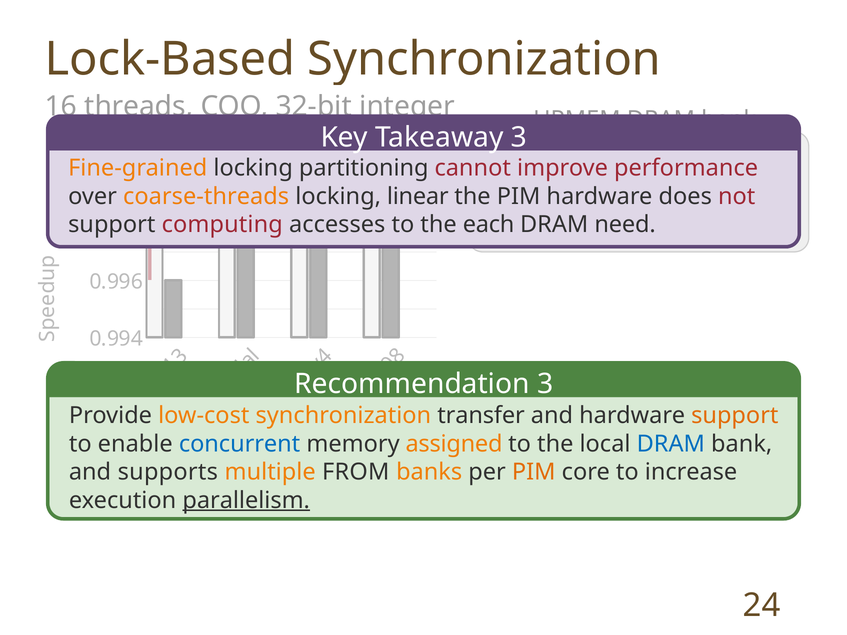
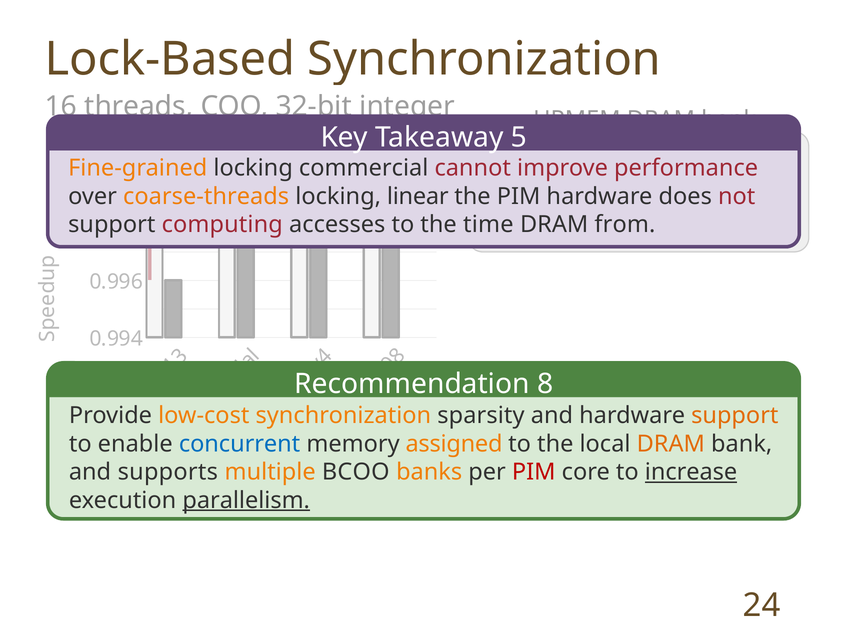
Takeaway 3: 3 -> 5
partitioning: partitioning -> commercial
each: each -> time
need: need -> from
3 at (545, 384): 3 -> 8
transfer: transfer -> sparsity
DRAM at (671, 444) colour: blue -> orange
FROM: FROM -> ΒCOO
PIM at (534, 472) colour: orange -> red
increase underline: none -> present
